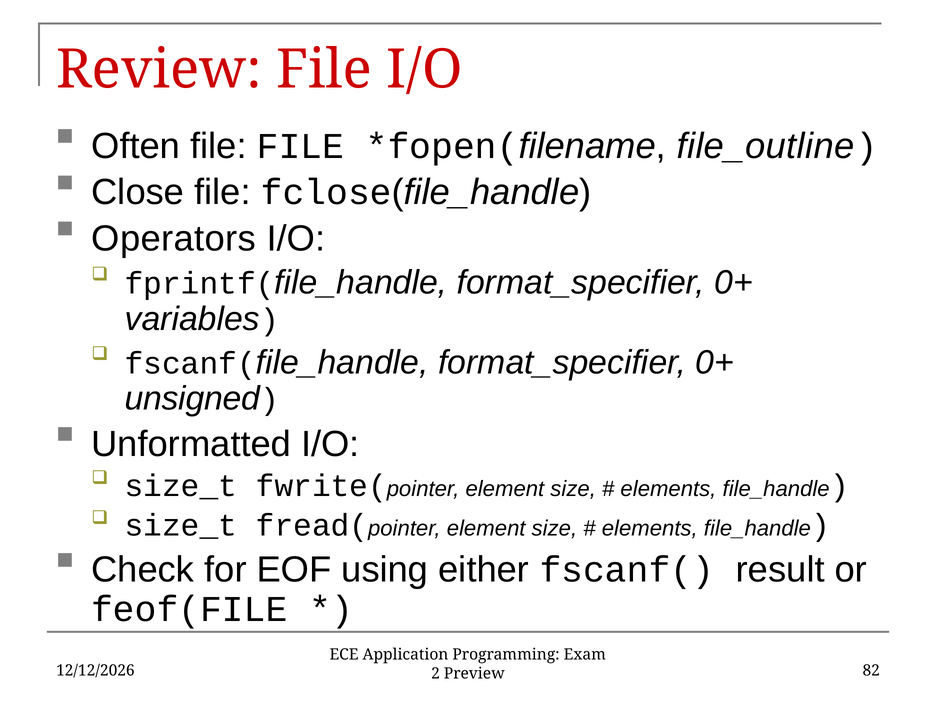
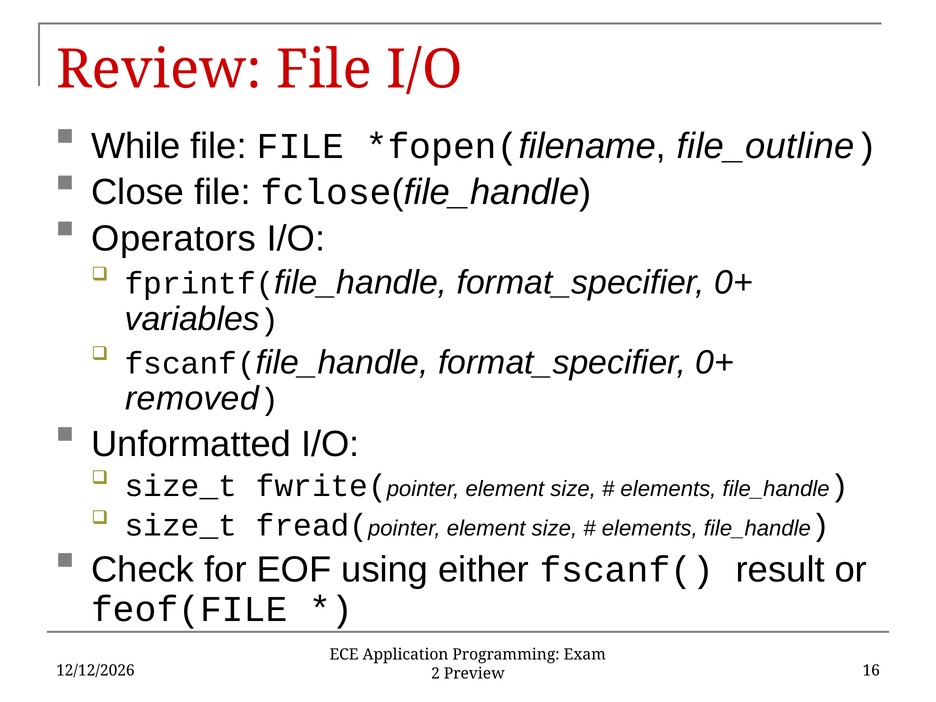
Often: Often -> While
unsigned: unsigned -> removed
82: 82 -> 16
